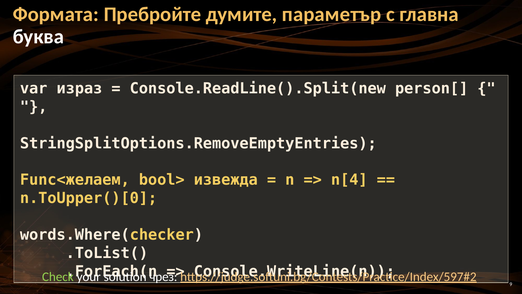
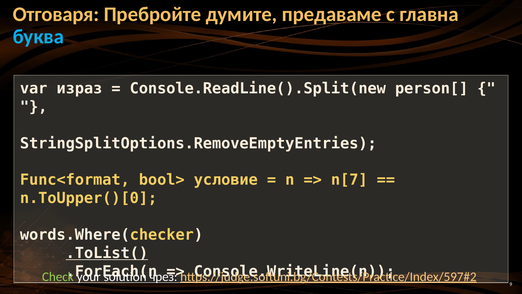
Формата: Формата -> Отговаря
параметър: параметър -> предаваме
буква colour: white -> light blue
Func<желаем: Func<желаем -> Func<format
извежда: извежда -> условие
n[4: n[4 -> n[7
.ToList( underline: none -> present
